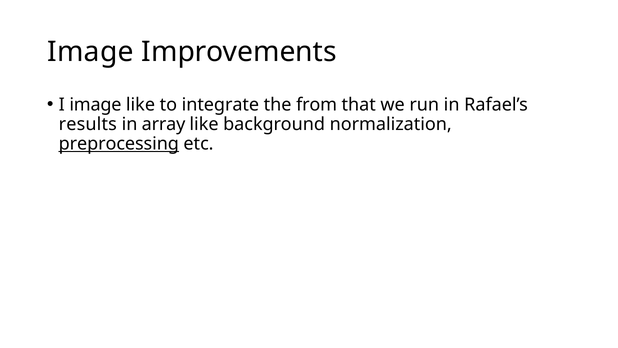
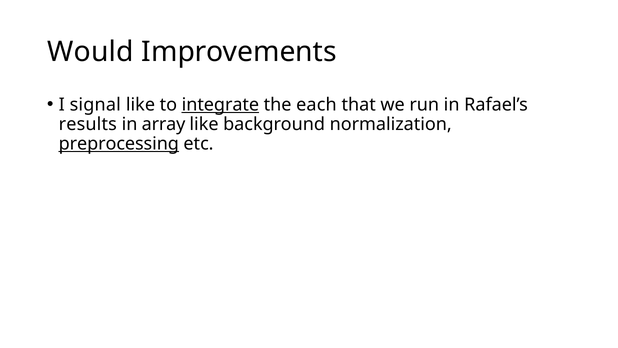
Image at (90, 52): Image -> Would
I image: image -> signal
integrate underline: none -> present
from: from -> each
